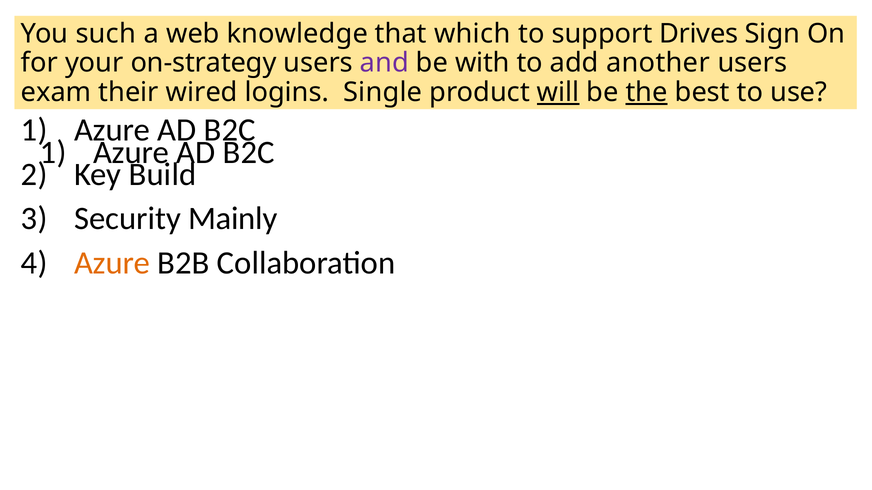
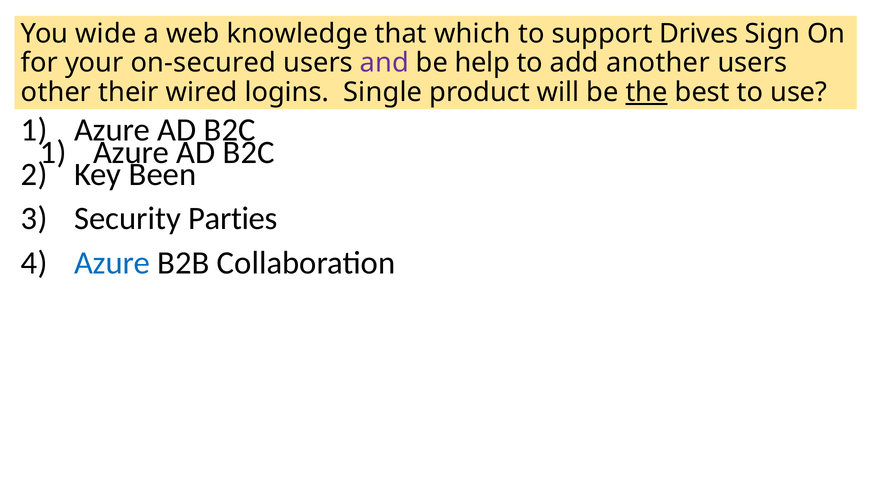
such: such -> wide
on-strategy: on-strategy -> on-secured
with: with -> help
exam: exam -> other
will underline: present -> none
Build: Build -> Been
Mainly: Mainly -> Parties
Azure at (112, 263) colour: orange -> blue
